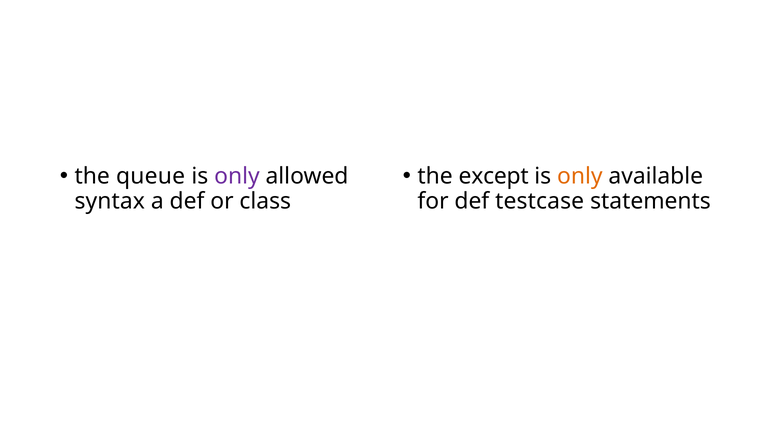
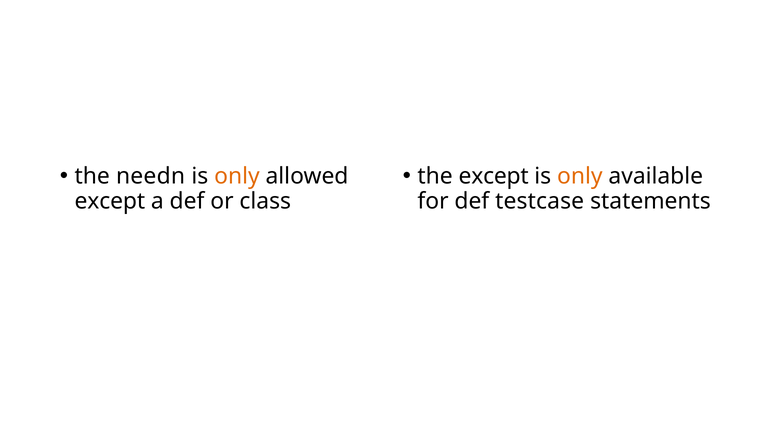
queue: queue -> needn
only at (237, 176) colour: purple -> orange
syntax at (110, 201): syntax -> except
